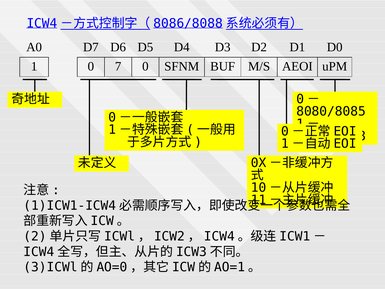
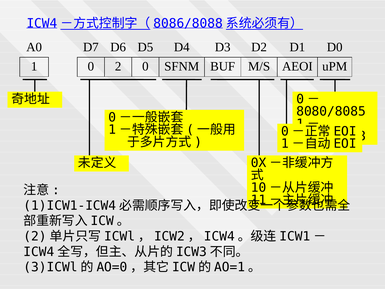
7: 7 -> 2
